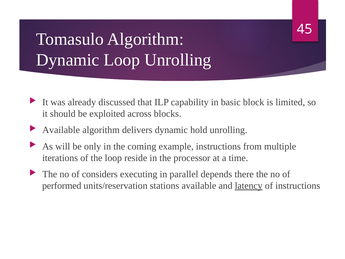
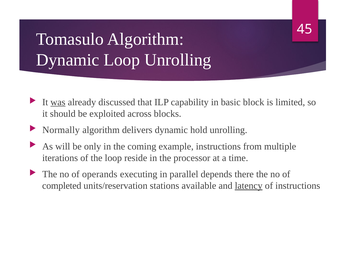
was underline: none -> present
Available at (61, 130): Available -> Normally
considers: considers -> operands
performed: performed -> completed
